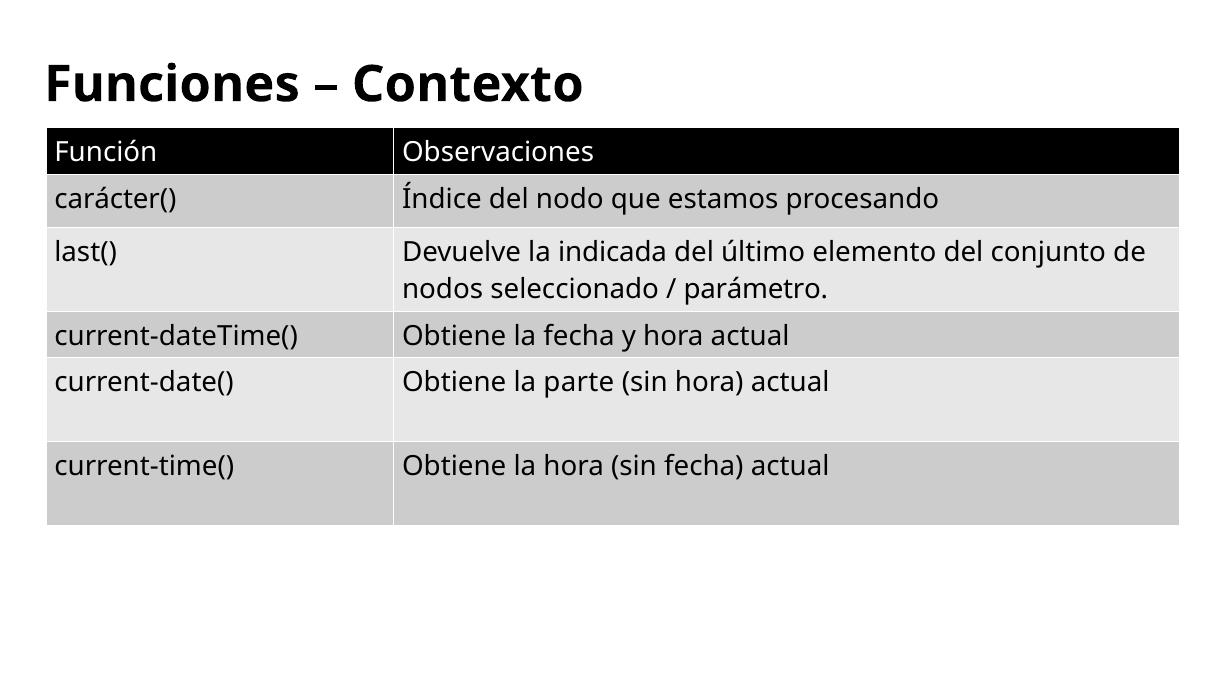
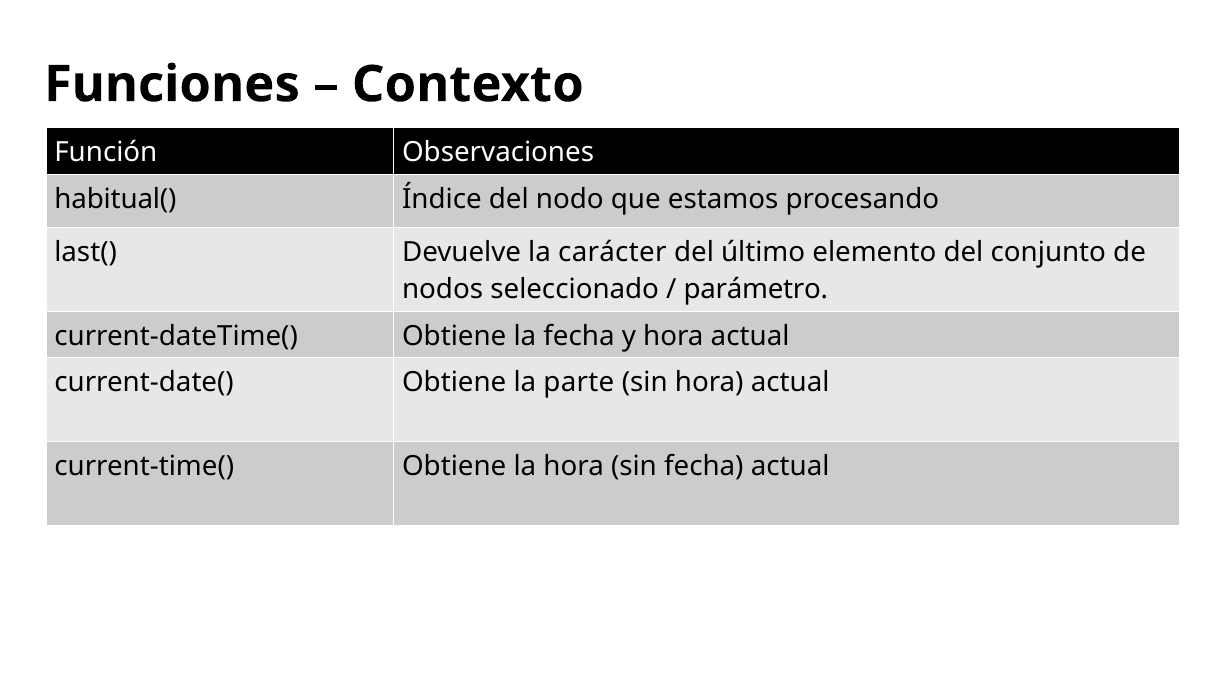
carácter(: carácter( -> habitual(
indicada: indicada -> carácter
